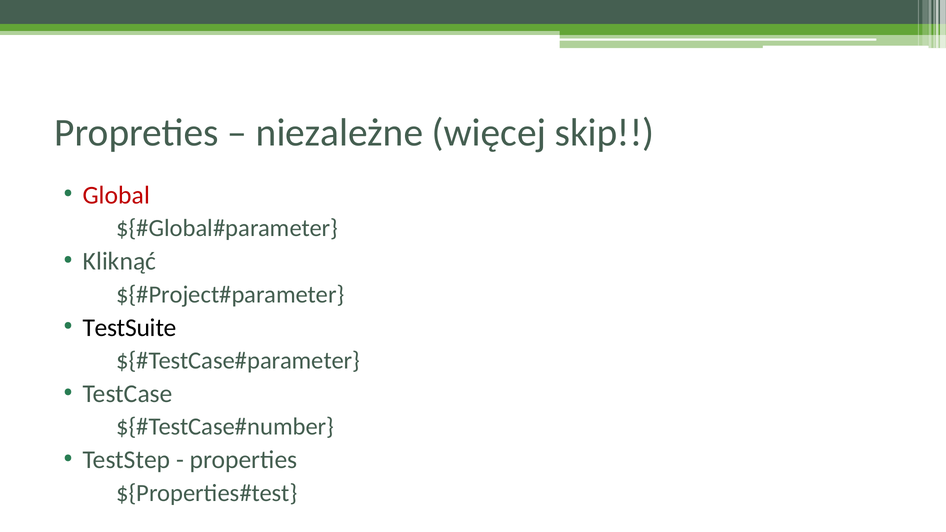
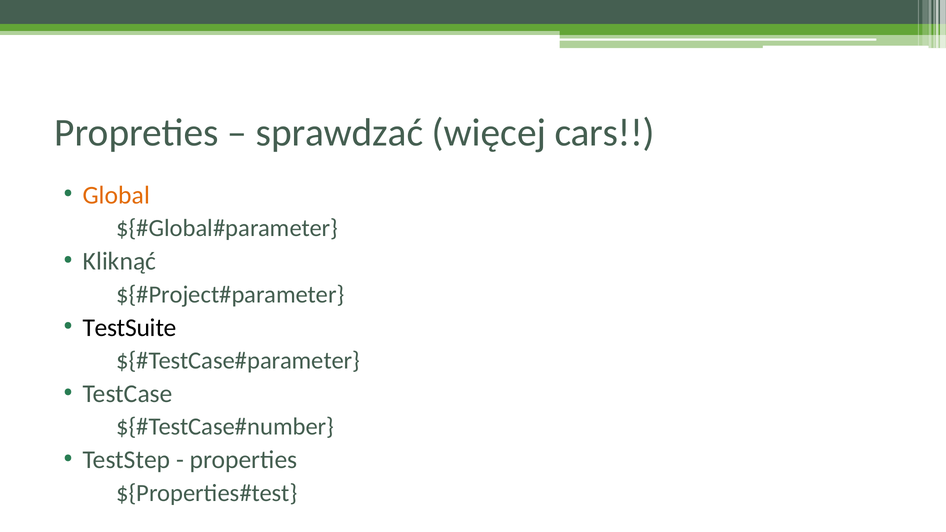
niezależne: niezależne -> sprawdzać
skip: skip -> cars
Global colour: red -> orange
